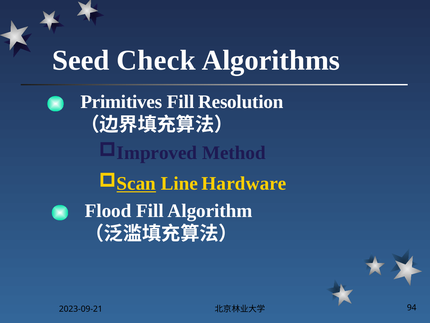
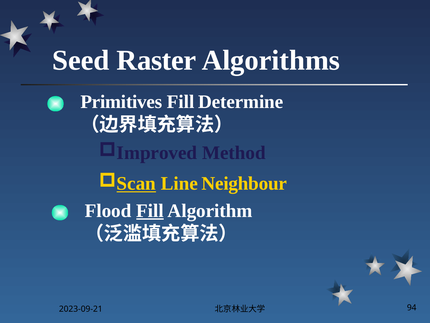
Check: Check -> Raster
Resolution: Resolution -> Determine
Hardware: Hardware -> Neighbour
Fill at (150, 210) underline: none -> present
